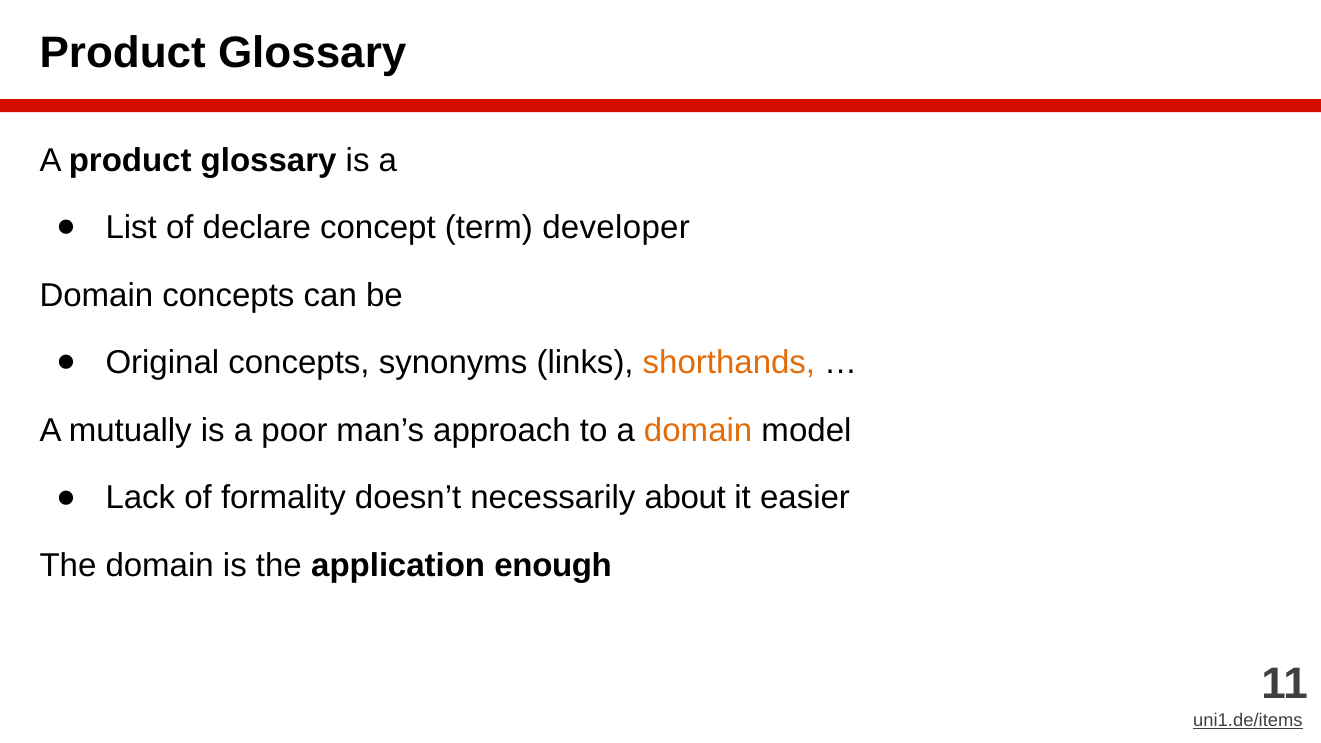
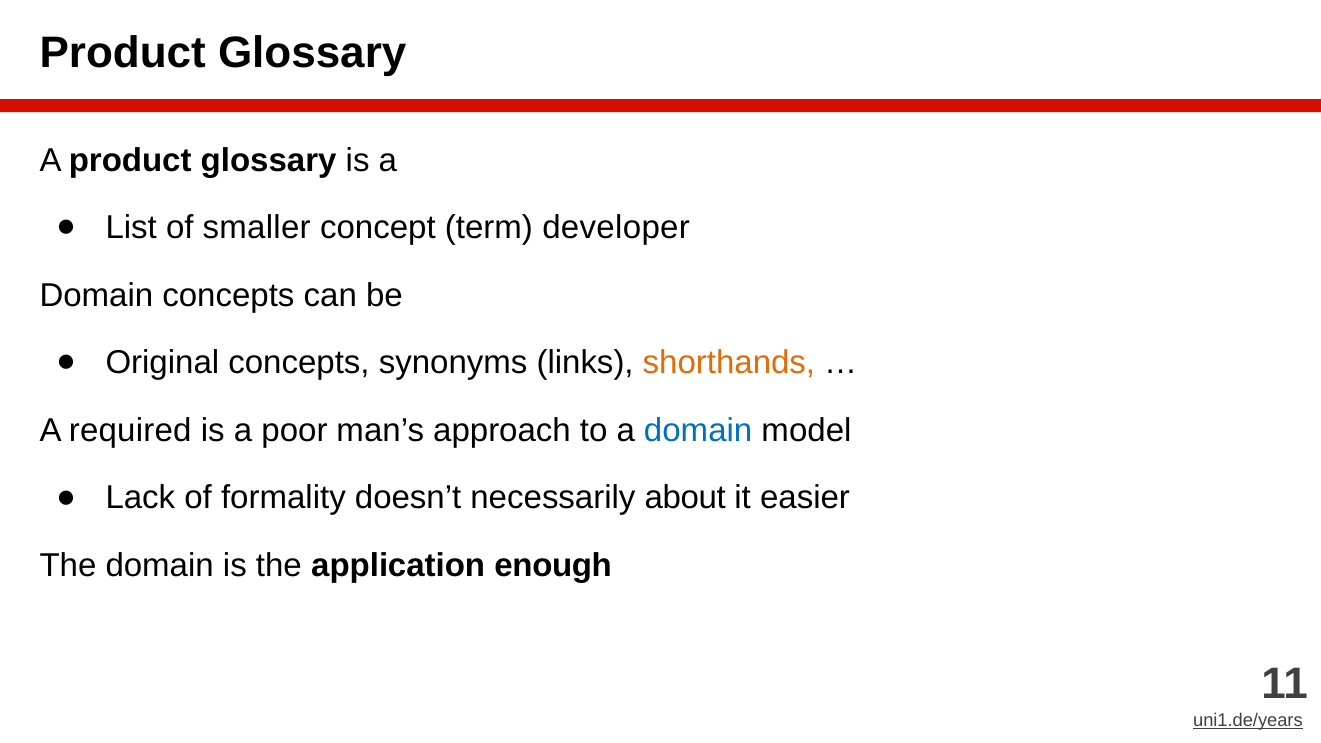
declare: declare -> smaller
mutually: mutually -> required
domain at (698, 430) colour: orange -> blue
uni1.de/items: uni1.de/items -> uni1.de/years
